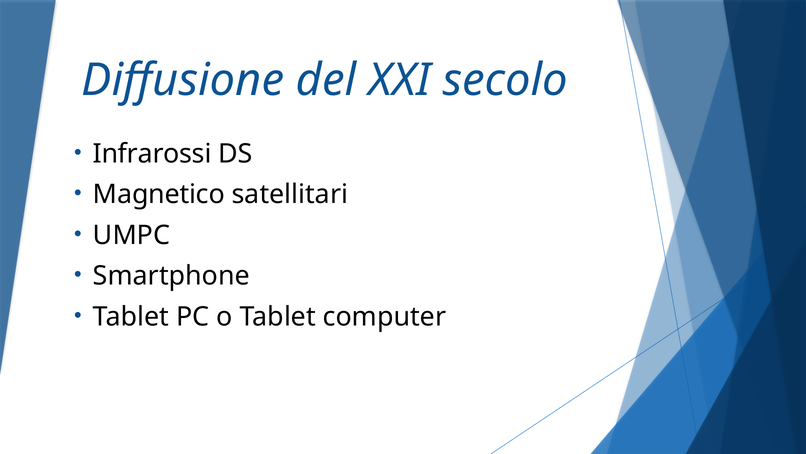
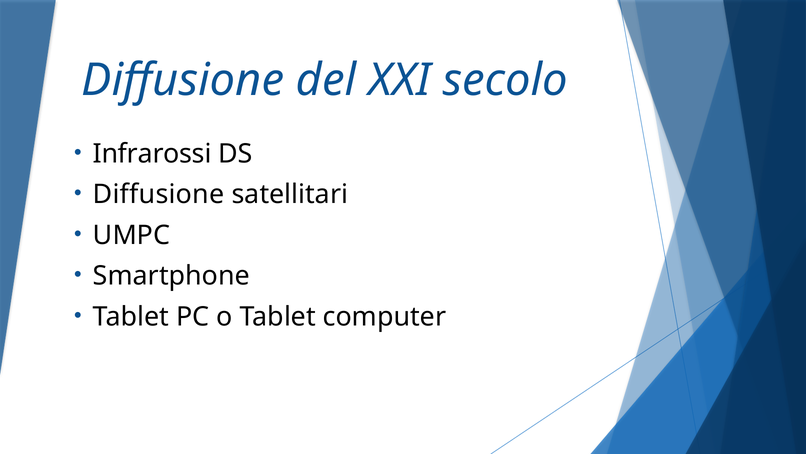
Magnetico at (159, 194): Magnetico -> Diffusione
